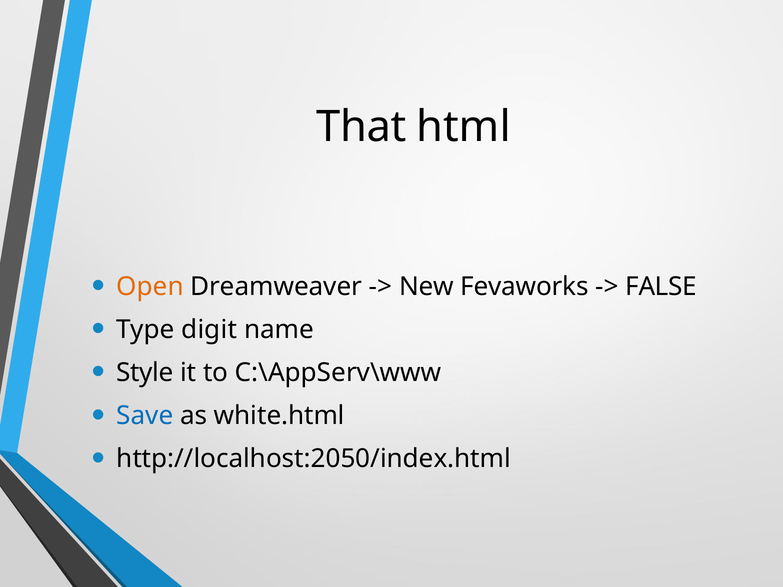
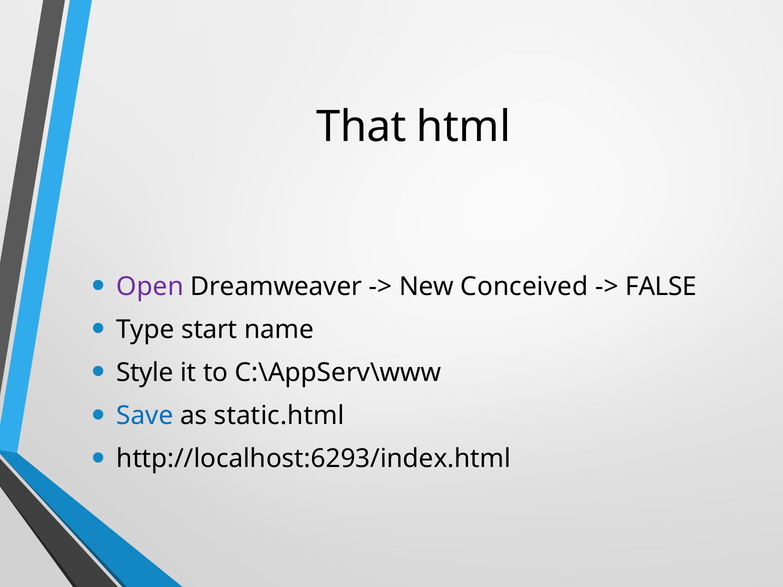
Open colour: orange -> purple
Fevaworks: Fevaworks -> Conceived
digit: digit -> start
white.html: white.html -> static.html
http://localhost:2050/index.html: http://localhost:2050/index.html -> http://localhost:6293/index.html
